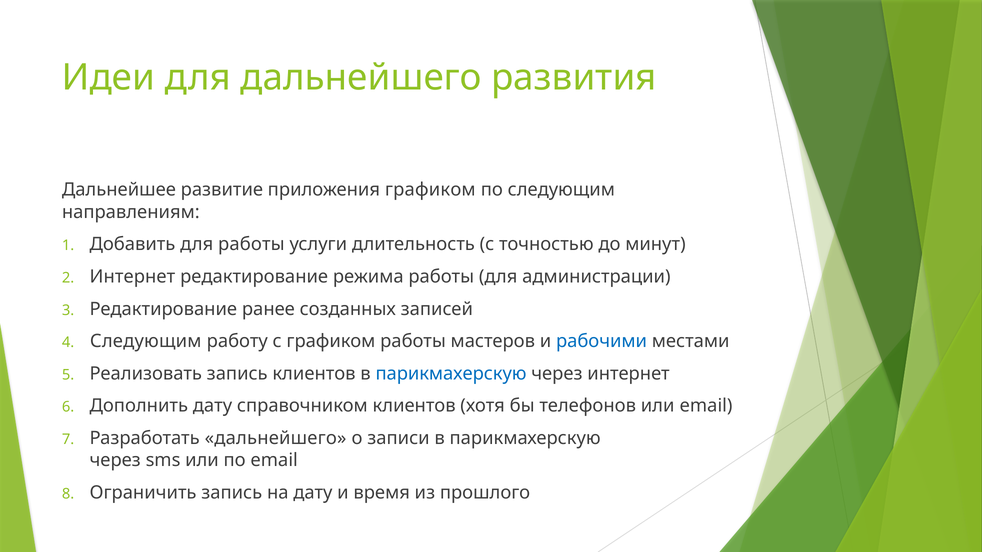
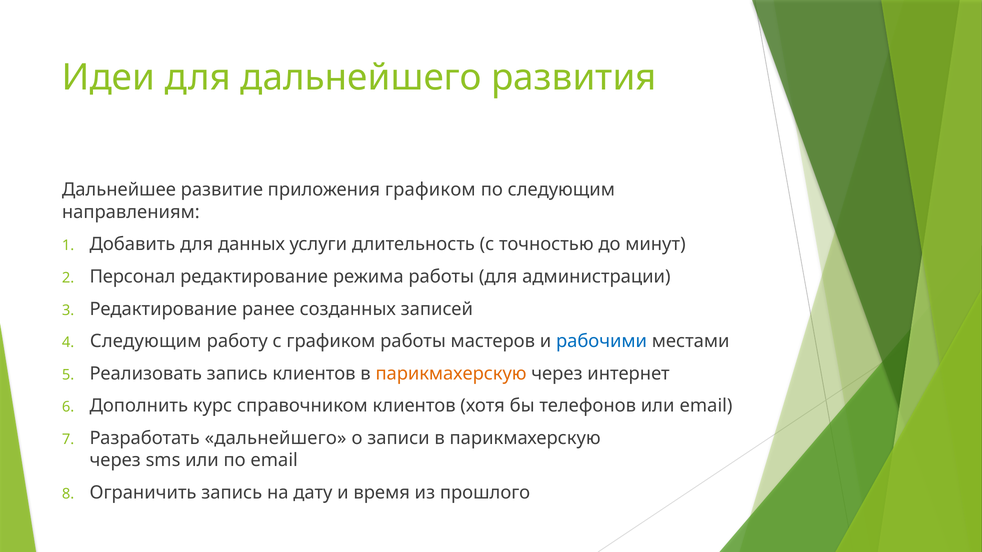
для работы: работы -> данных
Интернет at (132, 277): Интернет -> Персонал
парикмахерскую at (451, 374) colour: blue -> orange
Дополнить дату: дату -> курс
